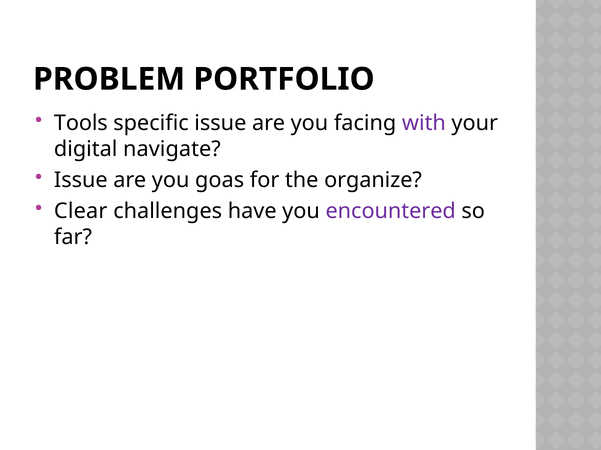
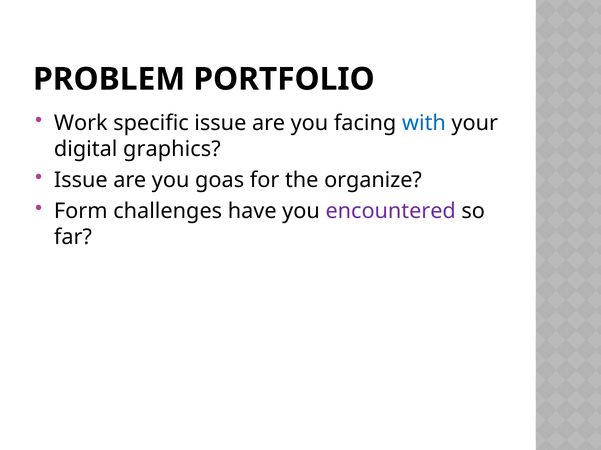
Tools: Tools -> Work
with colour: purple -> blue
navigate: navigate -> graphics
Clear: Clear -> Form
